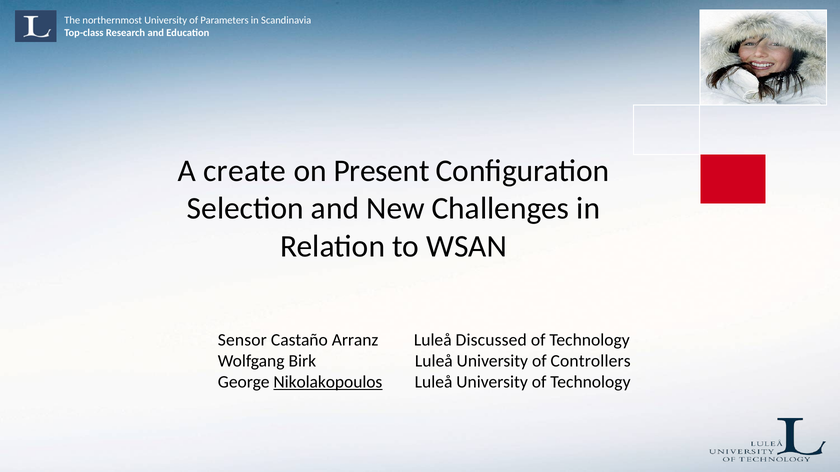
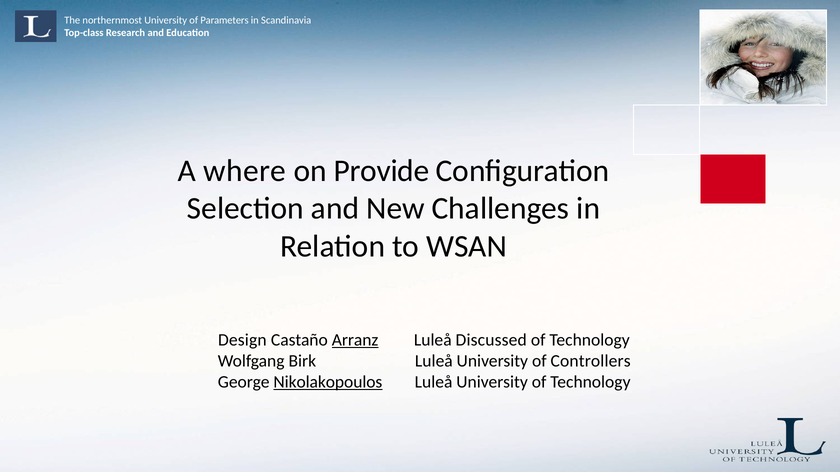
create: create -> where
Present: Present -> Provide
Sensor: Sensor -> Design
Arranz underline: none -> present
